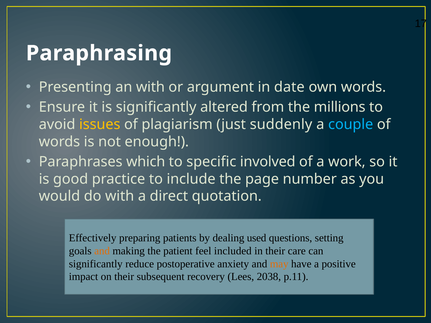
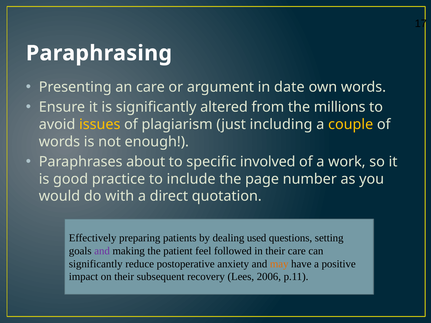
an with: with -> care
suddenly: suddenly -> including
couple colour: light blue -> yellow
which: which -> about
and at (102, 251) colour: orange -> purple
included: included -> followed
2038: 2038 -> 2006
